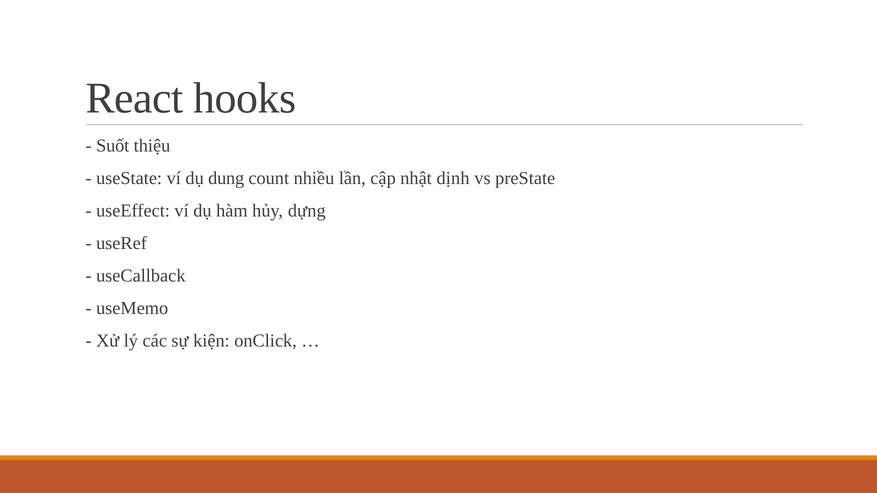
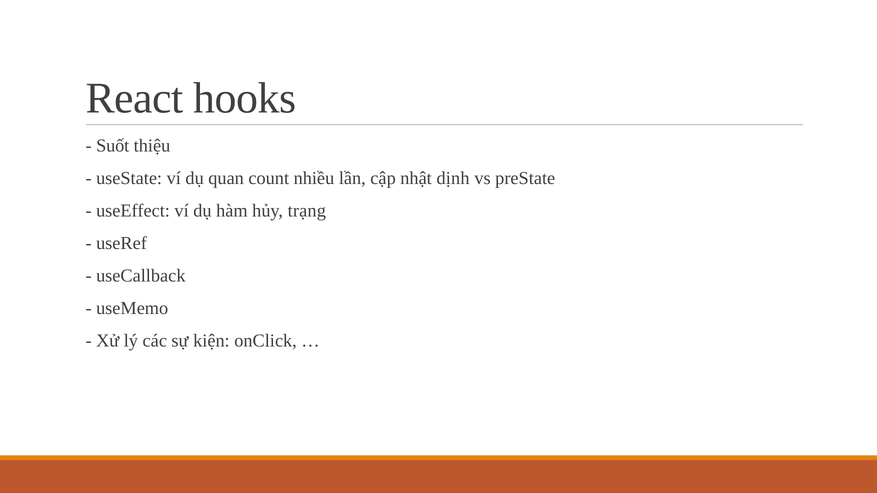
dung: dung -> quan
dựng: dựng -> trạng
